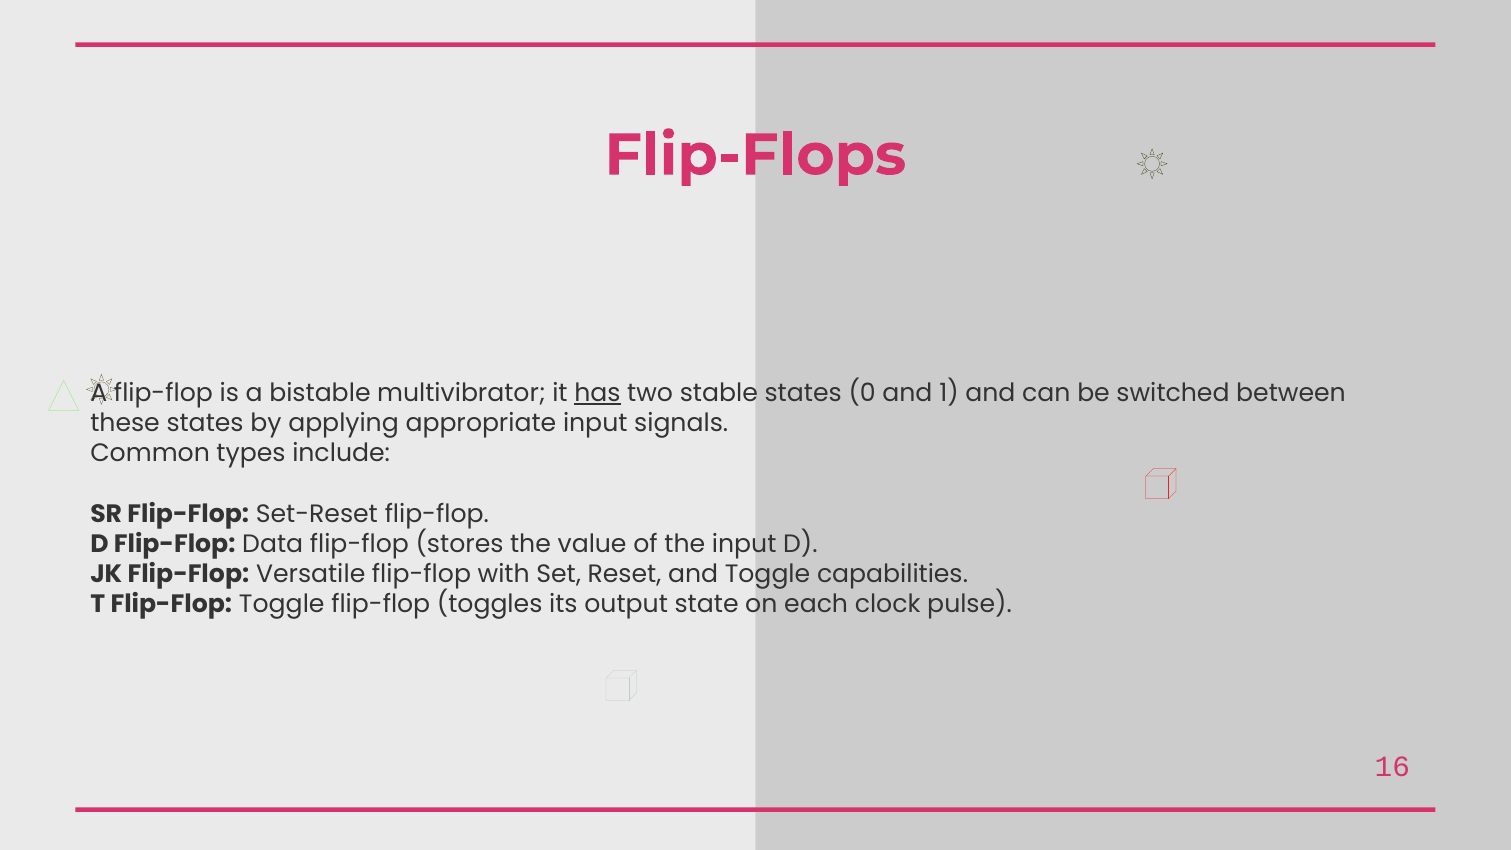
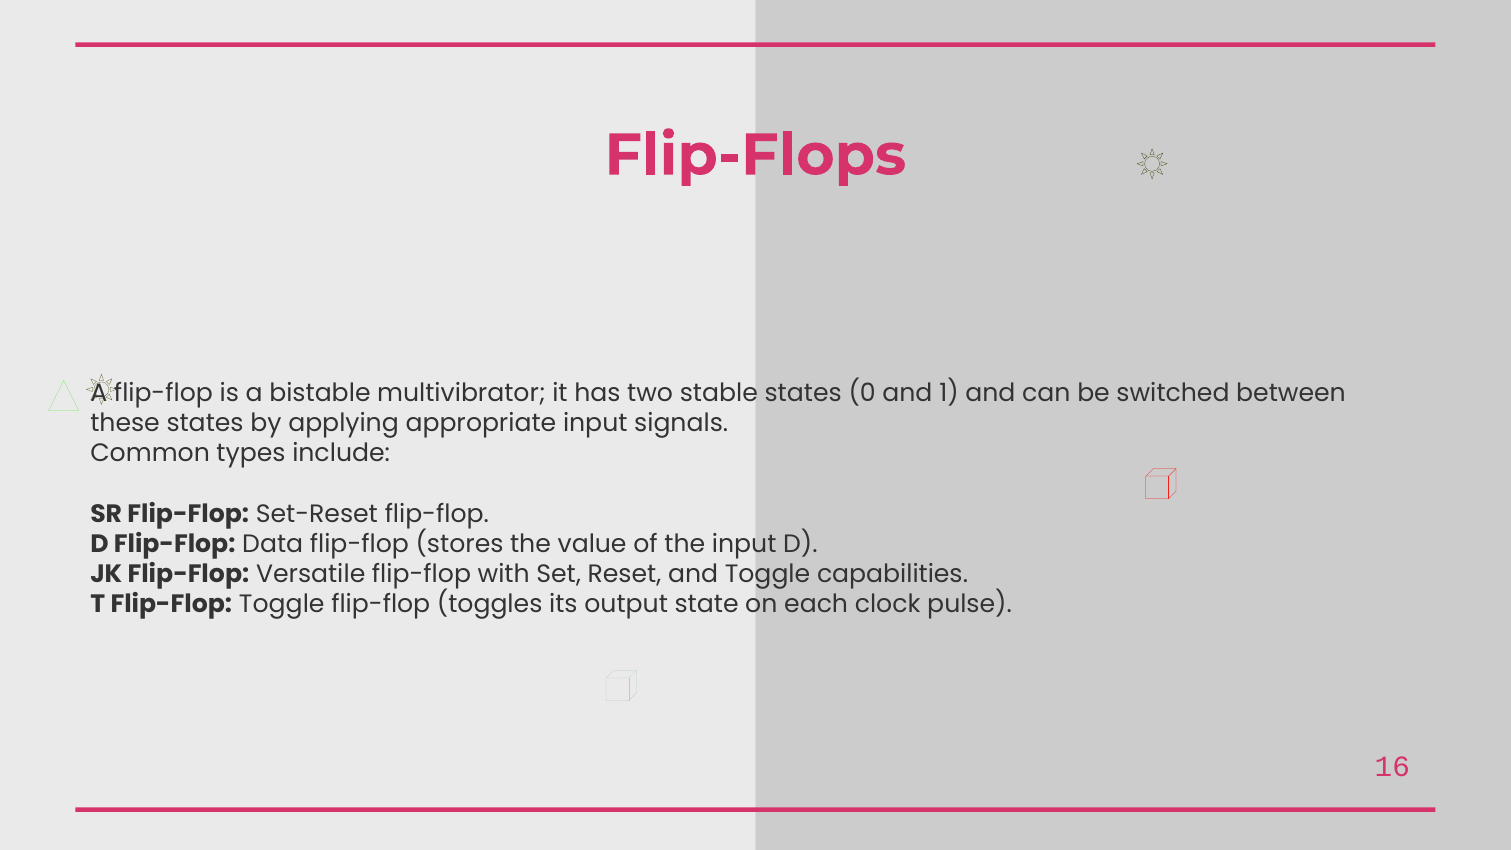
has underline: present -> none
